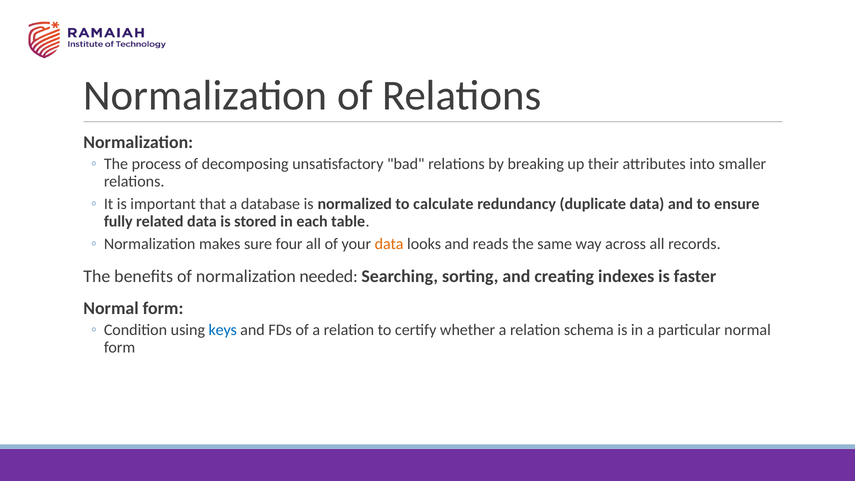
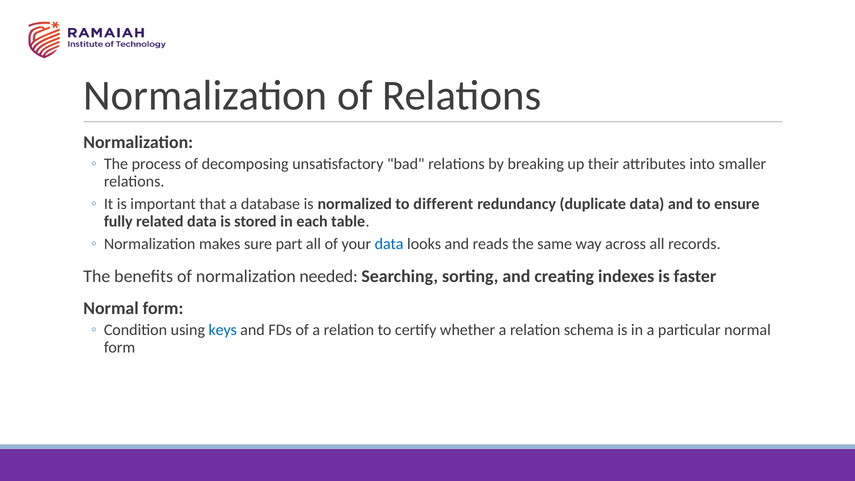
calculate: calculate -> different
four: four -> part
data at (389, 244) colour: orange -> blue
